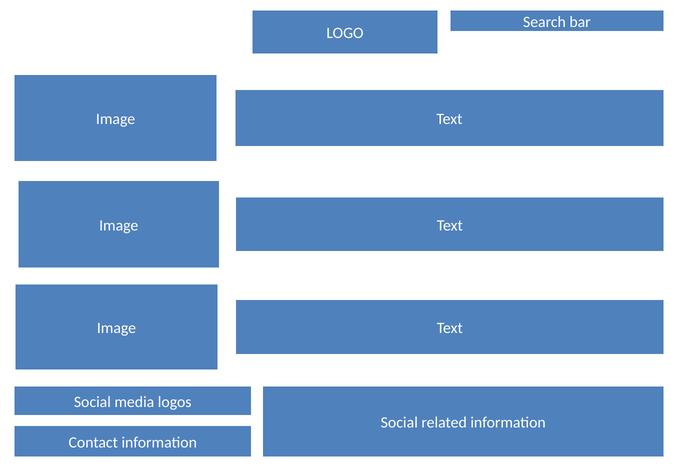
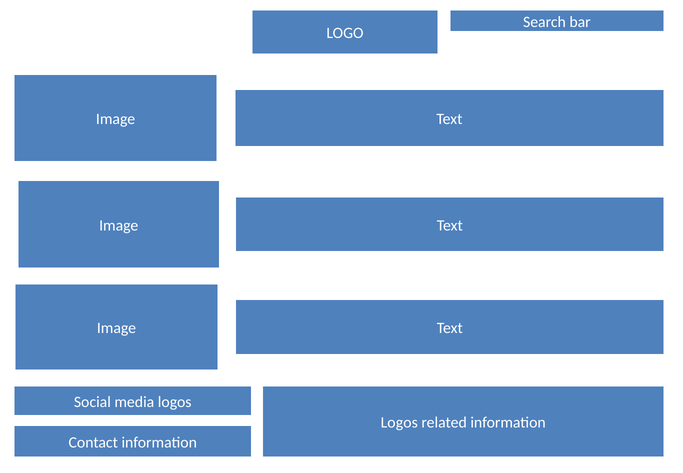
Social at (399, 422): Social -> Logos
